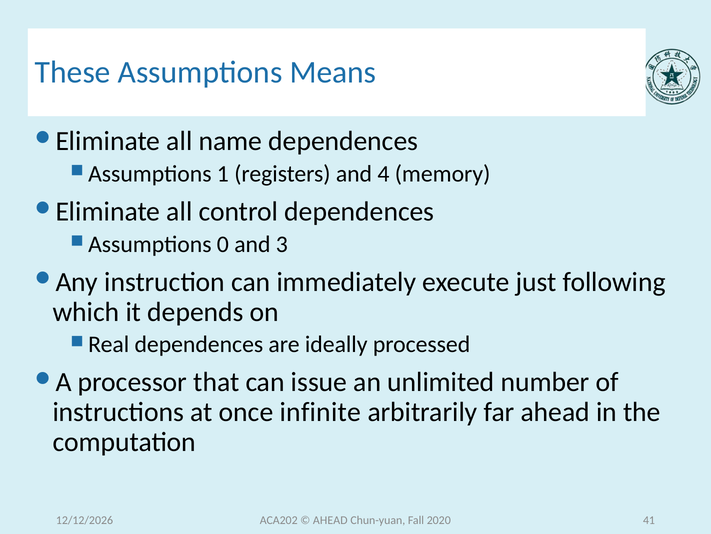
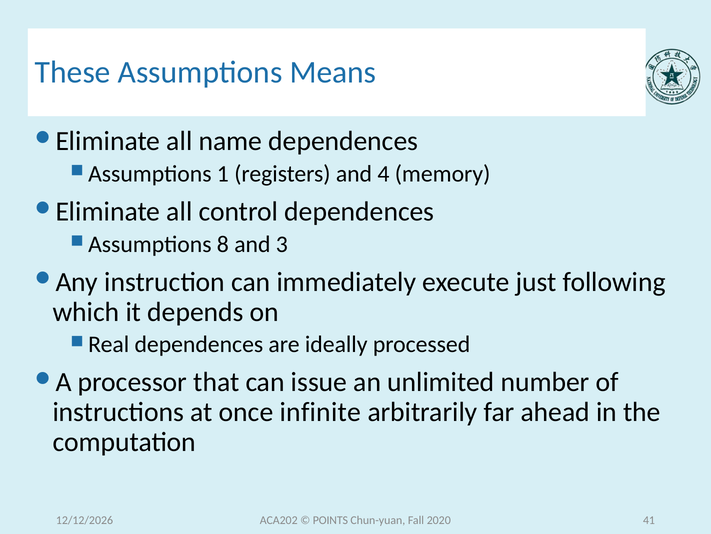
0: 0 -> 8
AHEAD at (330, 519): AHEAD -> POINTS
